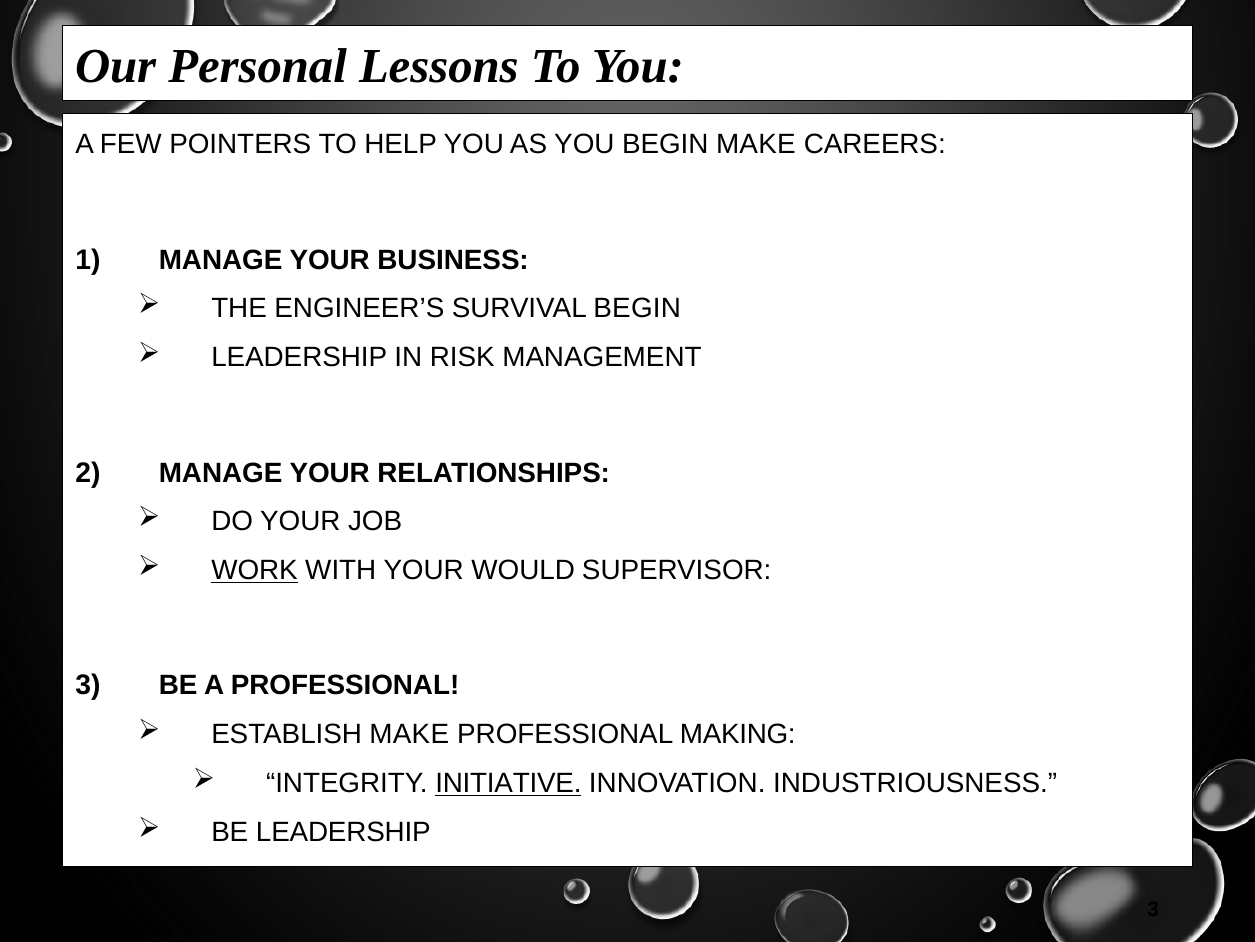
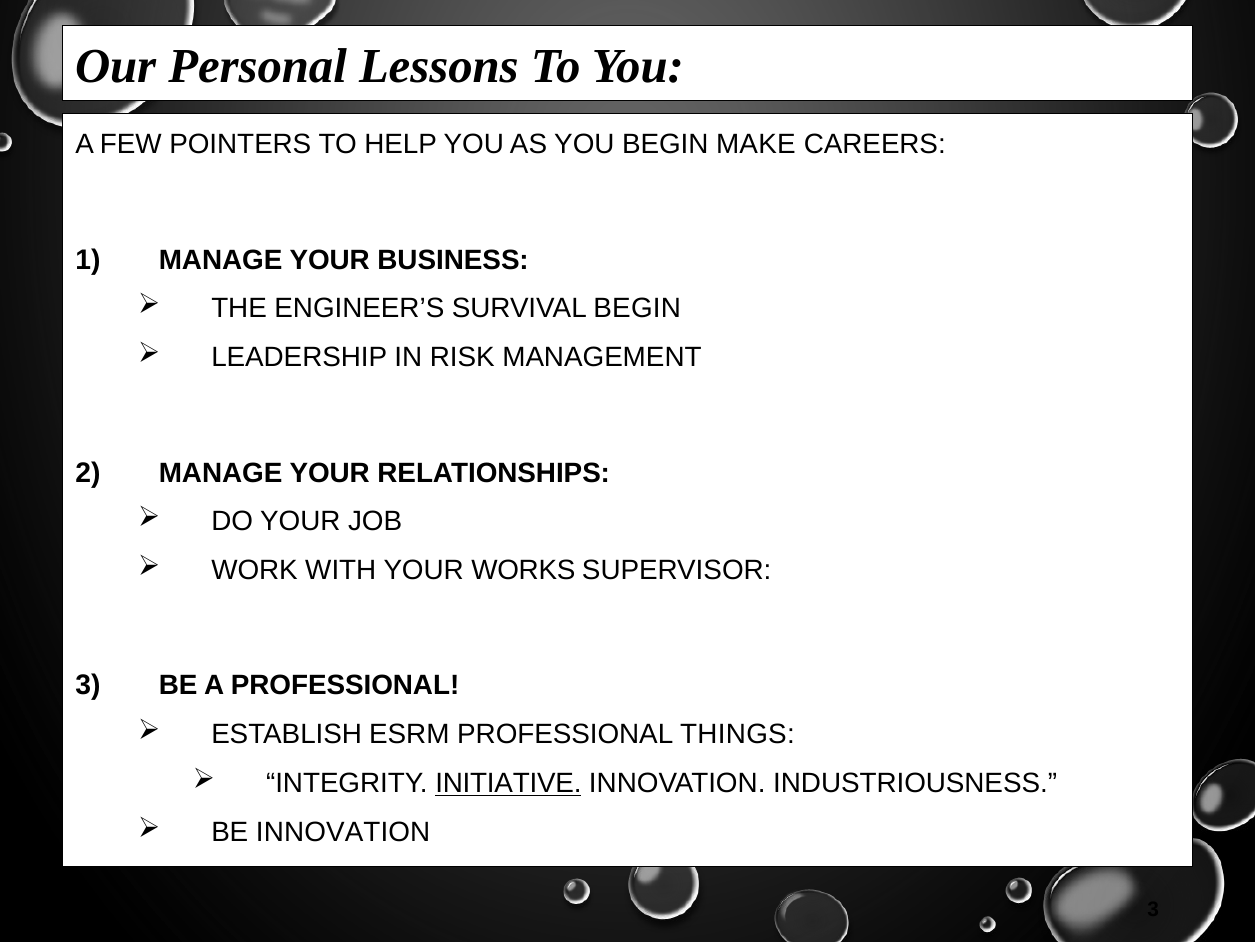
WORK underline: present -> none
WOULD: WOULD -> WORKS
ESTABLISH MAKE: MAKE -> ESRM
MAKING: MAKING -> THINGS
BE LEADERSHIP: LEADERSHIP -> INNOVATION
